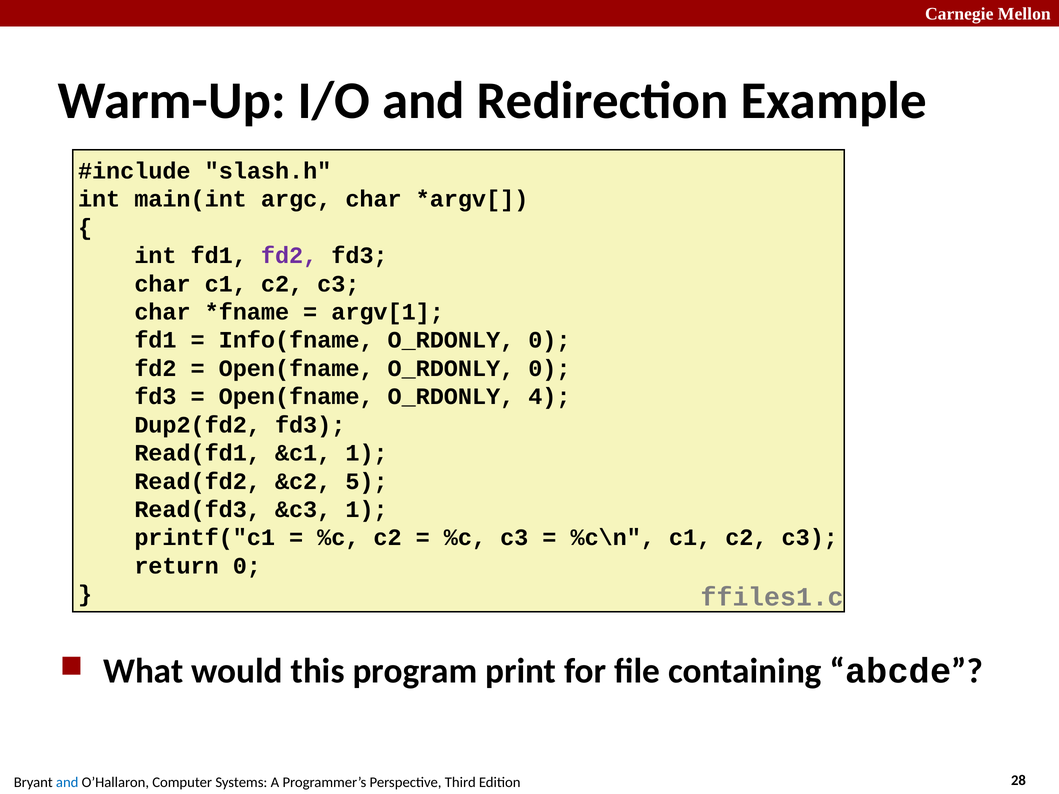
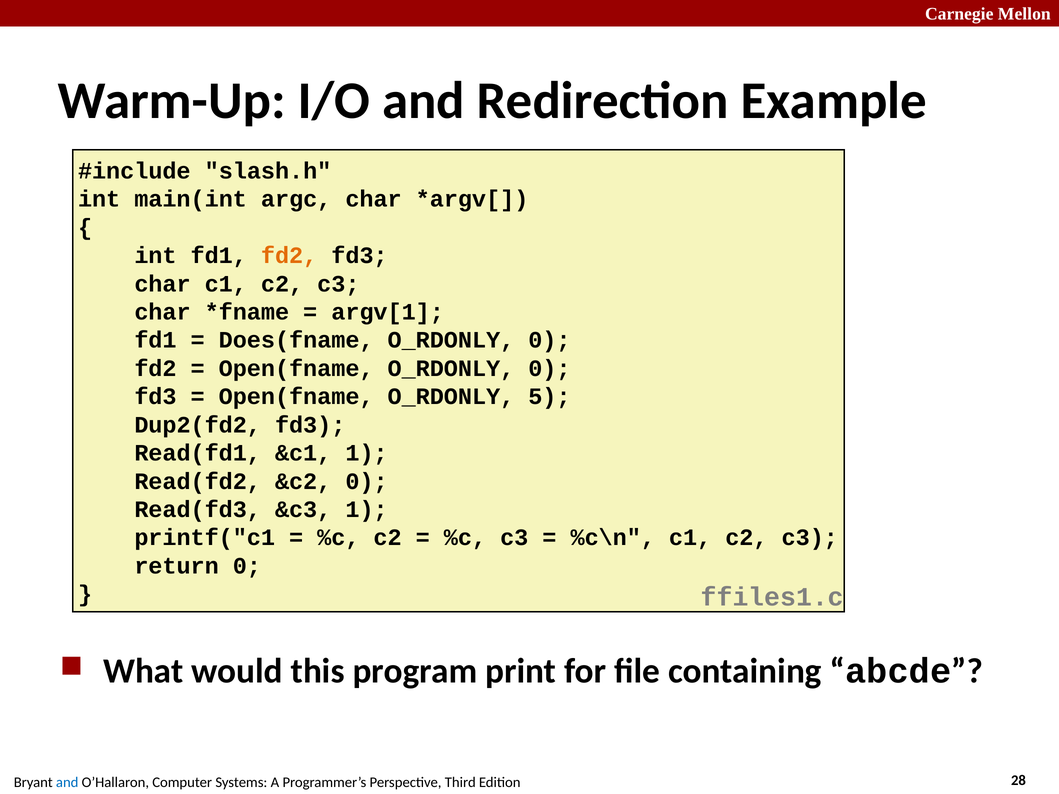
fd2 at (289, 256) colour: purple -> orange
Info(fname: Info(fname -> Does(fname
4: 4 -> 5
&c2 5: 5 -> 0
